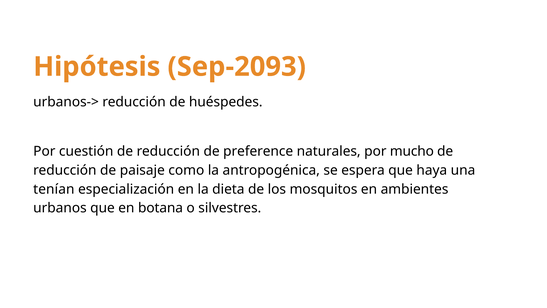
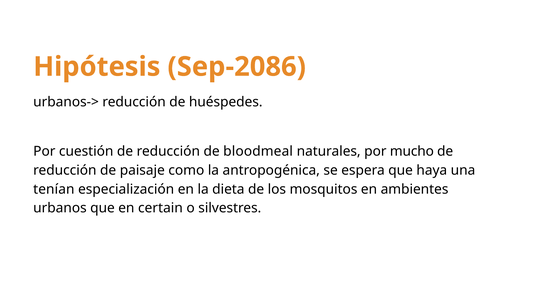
Sep-2093: Sep-2093 -> Sep-2086
preference: preference -> bloodmeal
botana: botana -> certain
